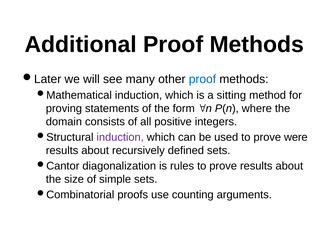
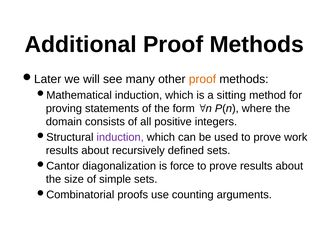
proof at (202, 79) colour: blue -> orange
were: were -> work
rules: rules -> force
